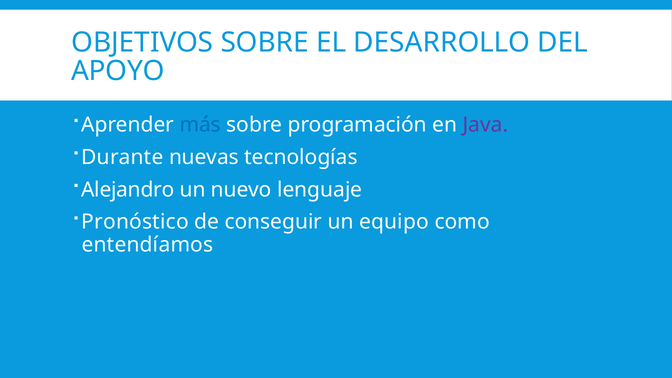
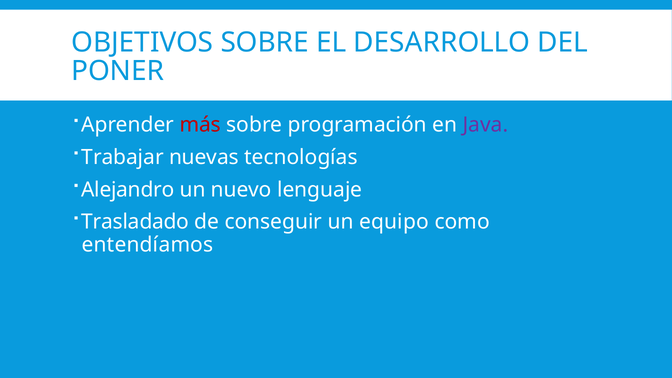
APOYO: APOYO -> PONER
más colour: blue -> red
Durante: Durante -> Trabajar
Pronóstico: Pronóstico -> Trasladado
